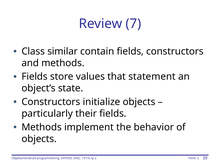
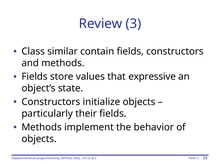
7: 7 -> 3
statement: statement -> expressive
